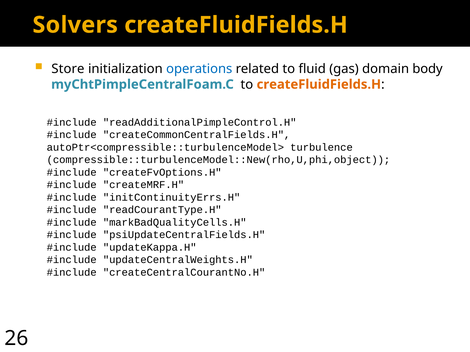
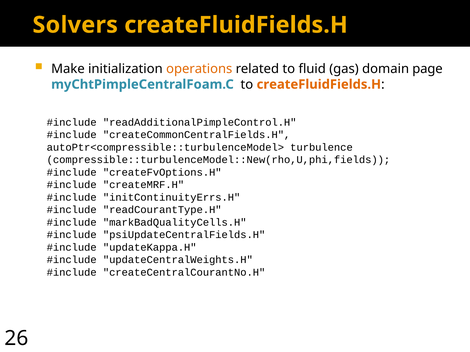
Store: Store -> Make
operations colour: blue -> orange
body: body -> page
compressible::turbulenceModel::New(rho,U,phi,object: compressible::turbulenceModel::New(rho,U,phi,object -> compressible::turbulenceModel::New(rho,U,phi,fields
